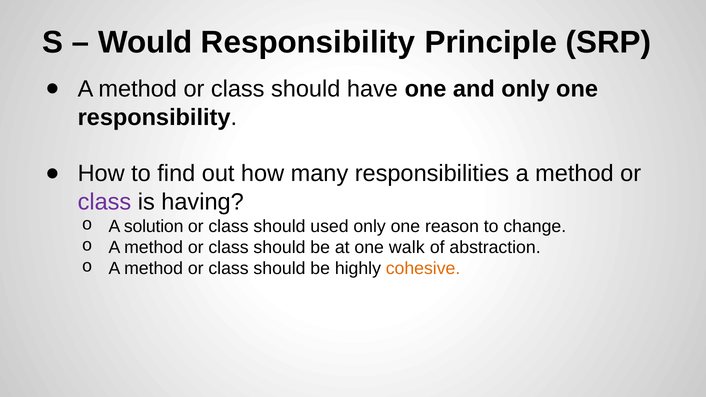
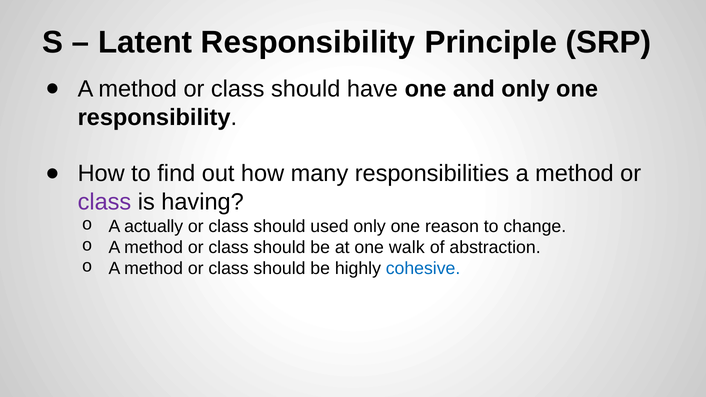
Would: Would -> Latent
solution: solution -> actually
cohesive colour: orange -> blue
